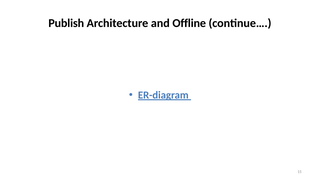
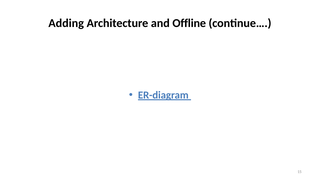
Publish: Publish -> Adding
